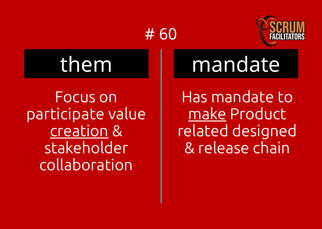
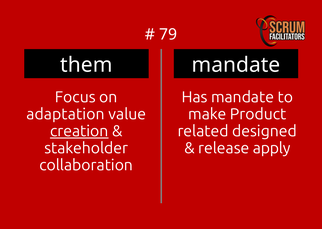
60: 60 -> 79
participate: participate -> adaptation
make underline: present -> none
chain: chain -> apply
